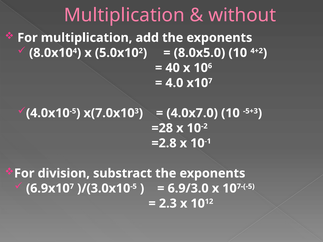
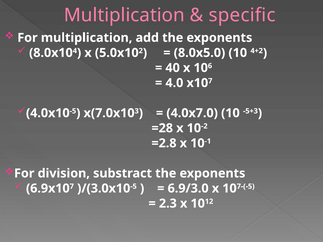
without: without -> specific
